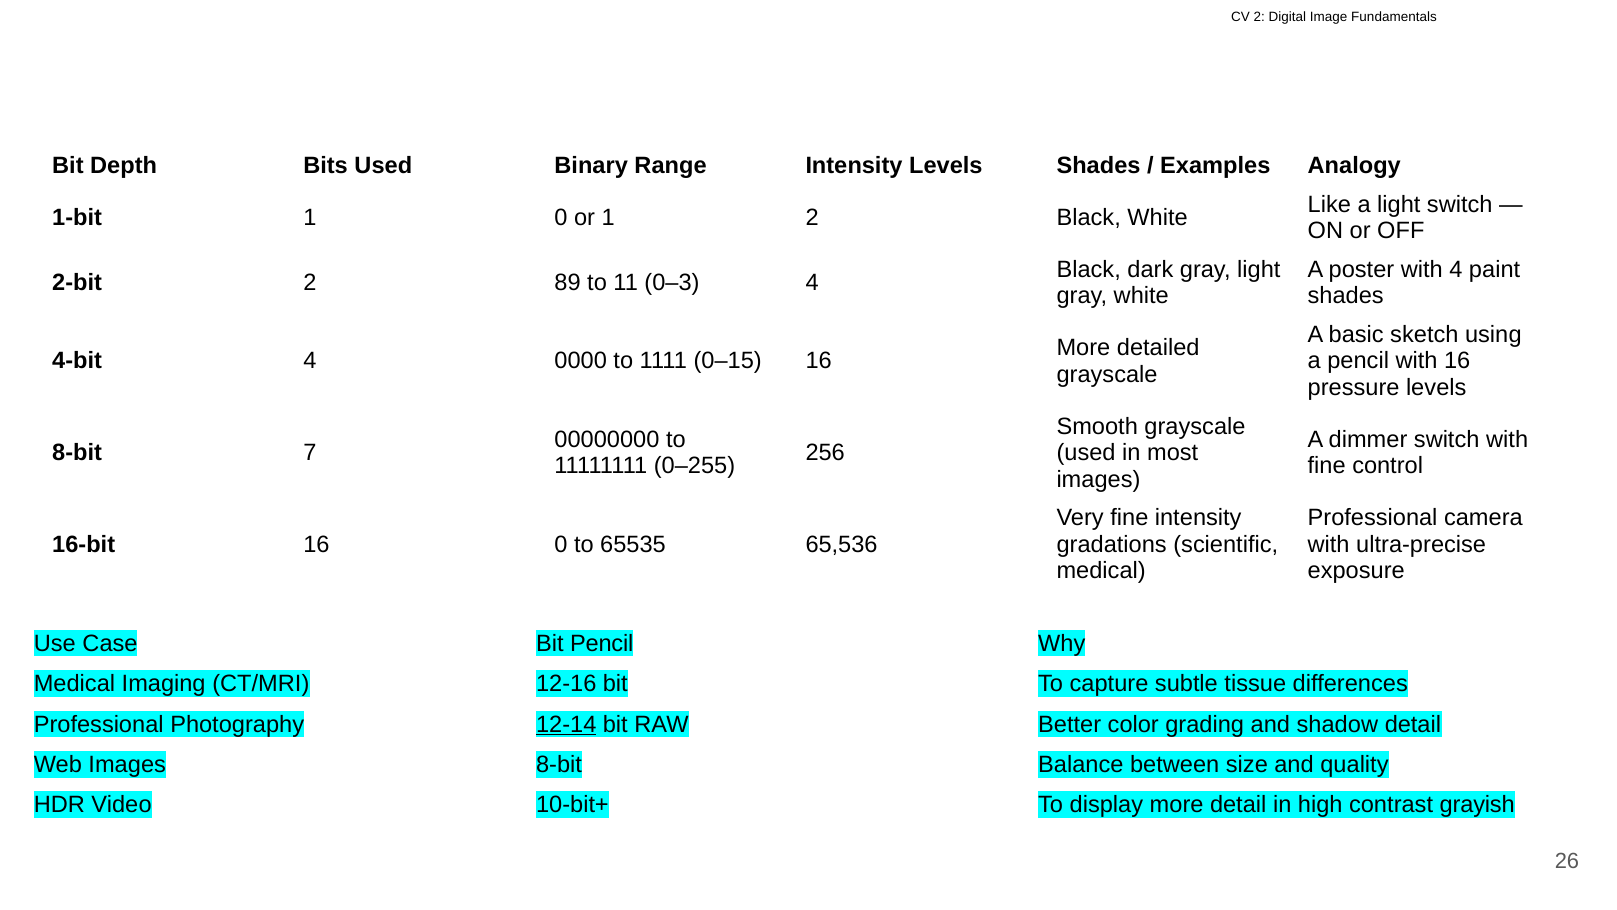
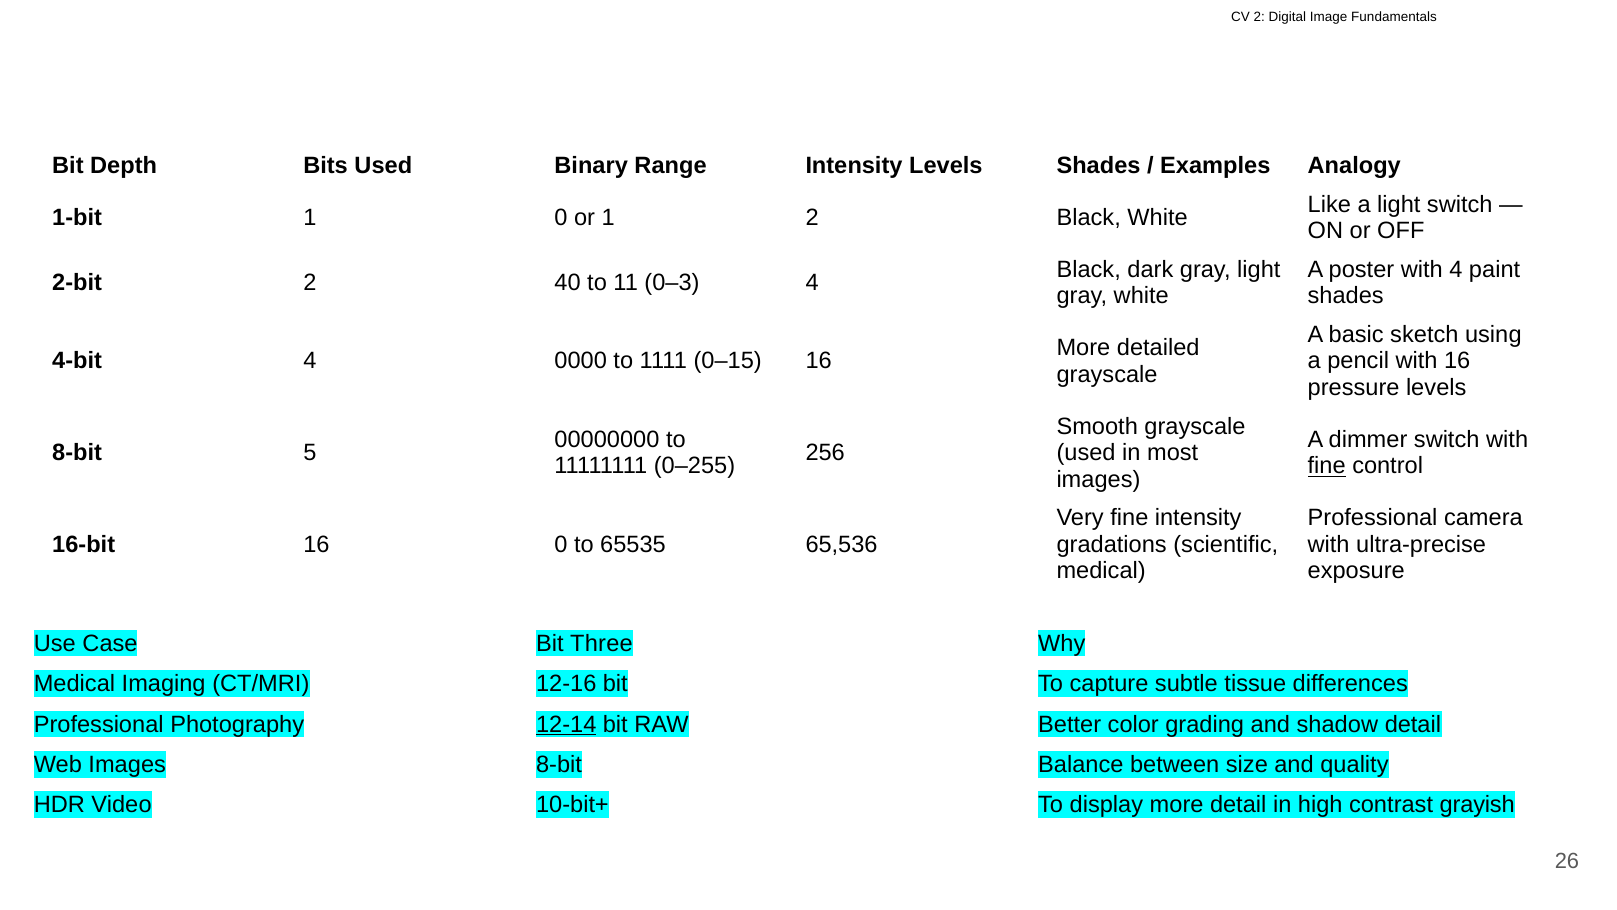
89: 89 -> 40
7: 7 -> 5
fine at (1327, 466) underline: none -> present
Bit Pencil: Pencil -> Three
